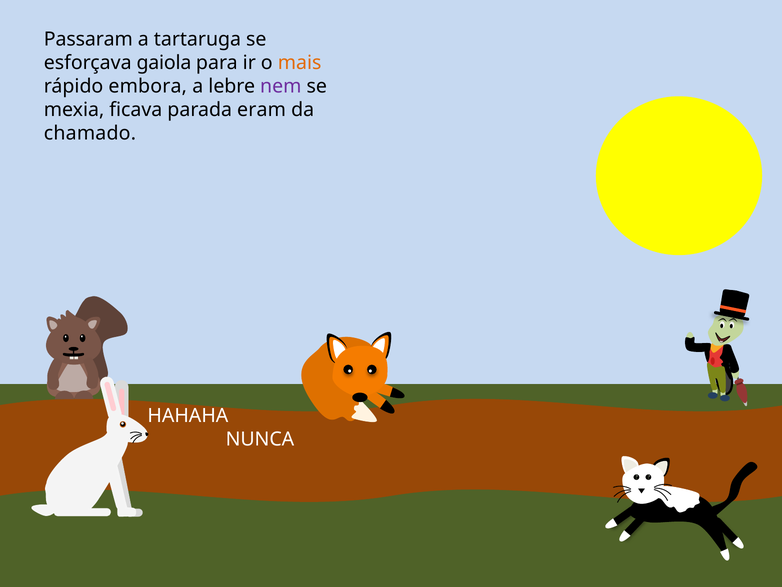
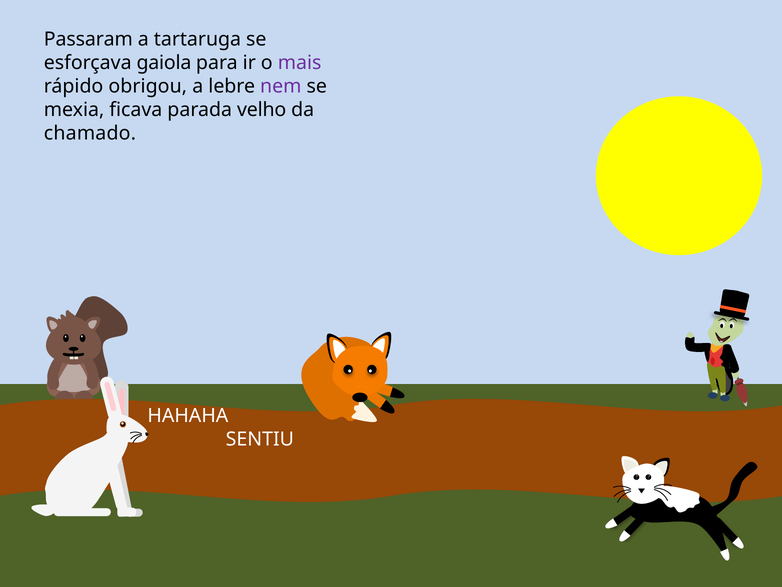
mais colour: orange -> purple
embora: embora -> obrigou
eram: eram -> velho
NUNCA: NUNCA -> SENTIU
